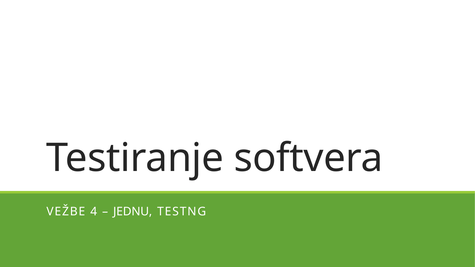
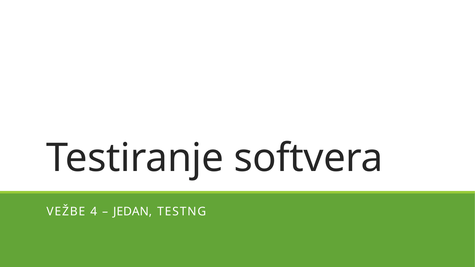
JEDNU: JEDNU -> JEDAN
